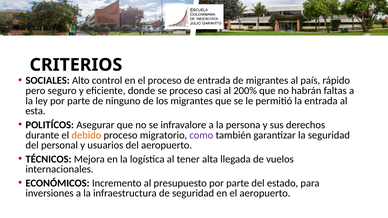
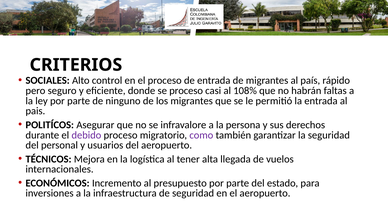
200%: 200% -> 108%
esta: esta -> pais
debido colour: orange -> purple
